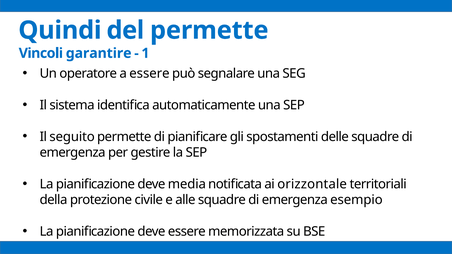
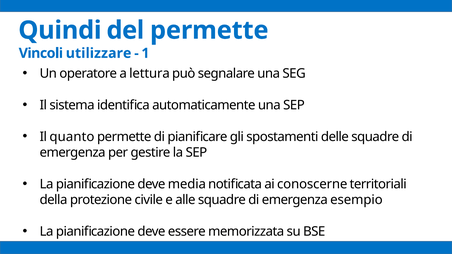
garantire: garantire -> utilizzare
a essere: essere -> lettura
seguito: seguito -> quanto
orizzontale: orizzontale -> conoscerne
